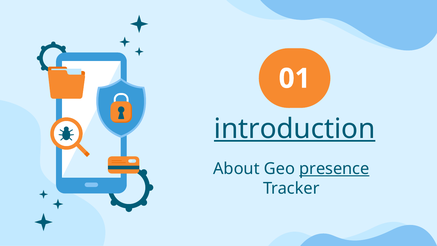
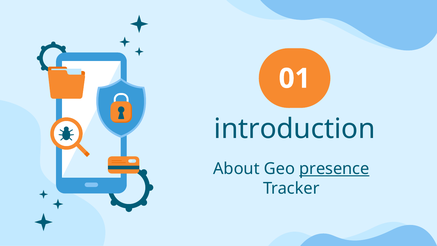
introduction underline: present -> none
